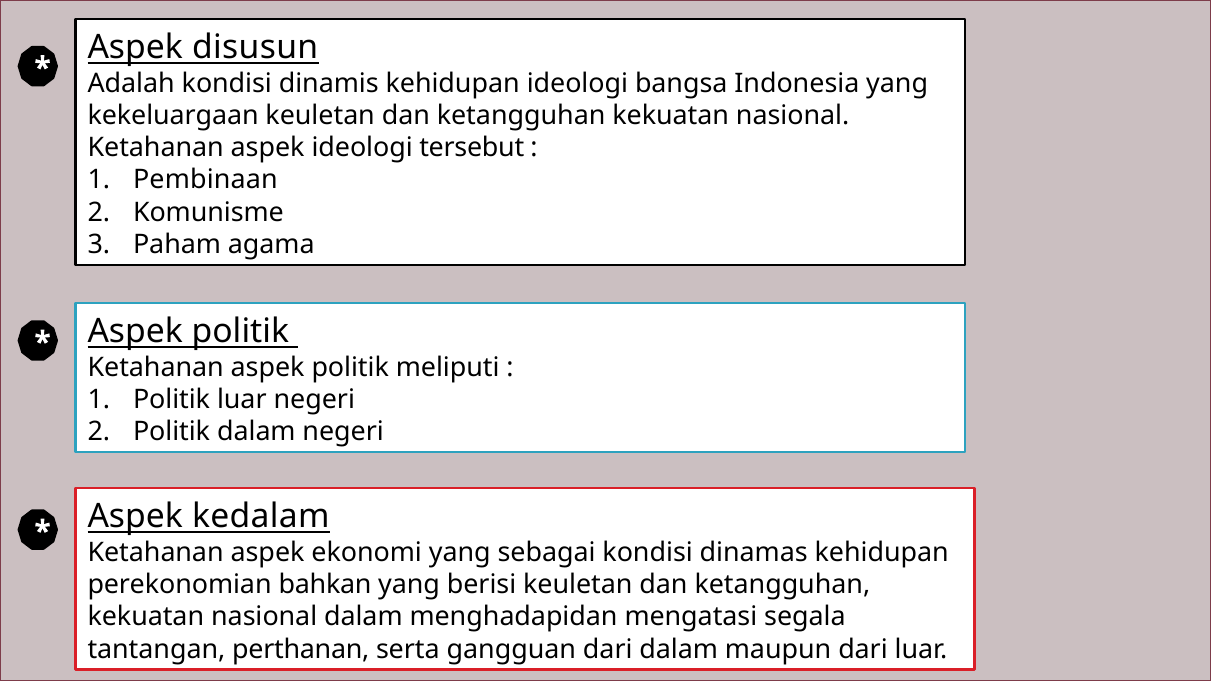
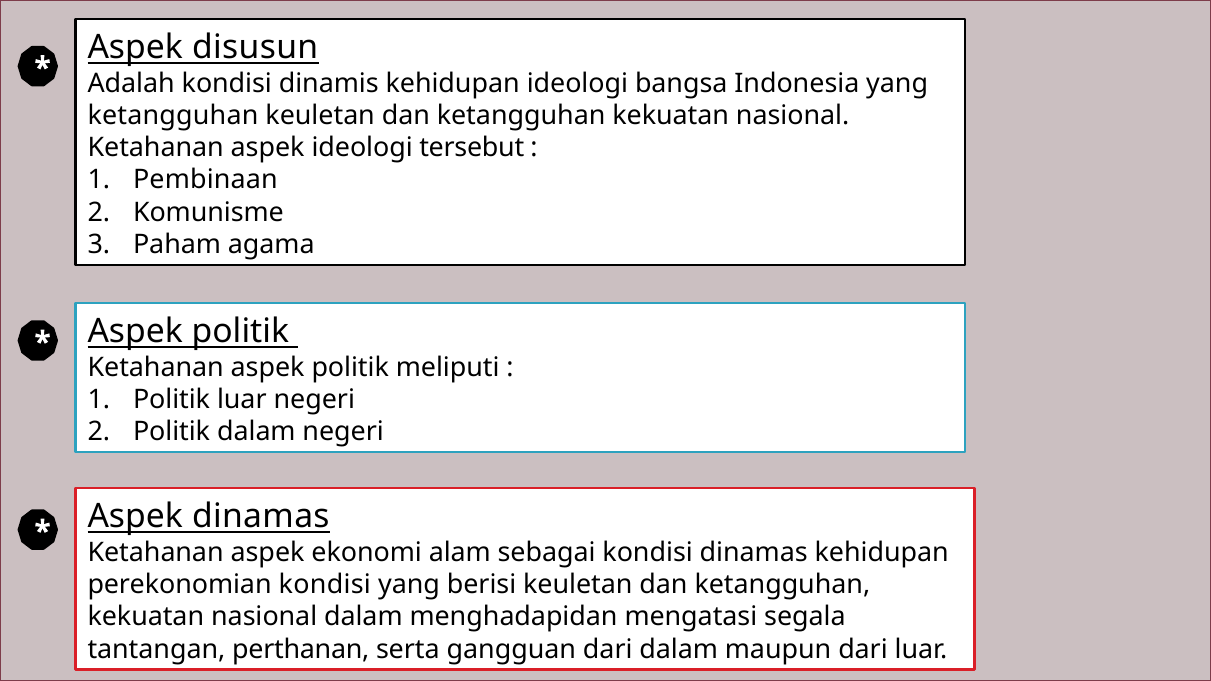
kekeluargaan at (173, 116): kekeluargaan -> ketangguhan
Aspek kedalam: kedalam -> dinamas
ekonomi yang: yang -> alam
perekonomian bahkan: bahkan -> kondisi
